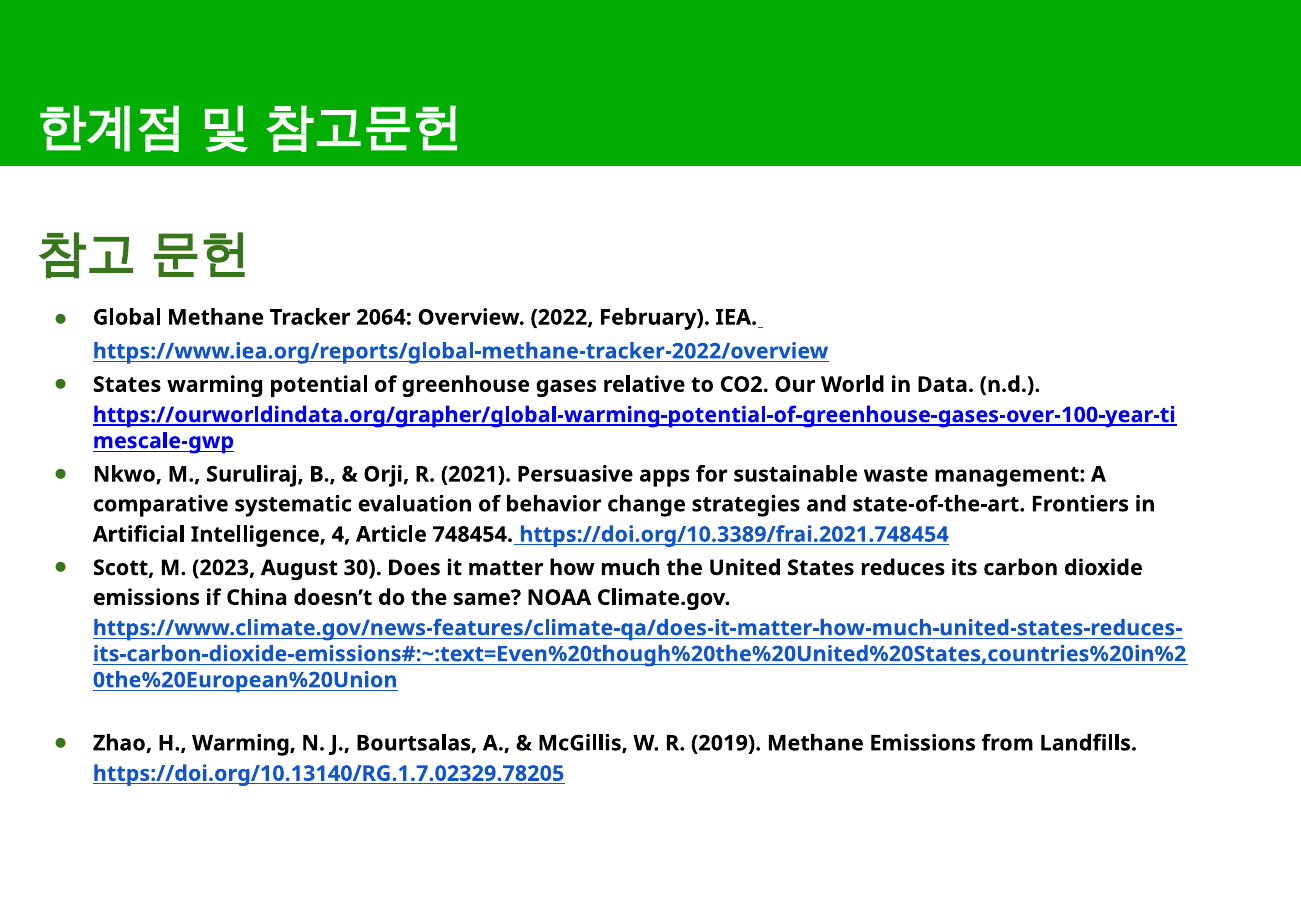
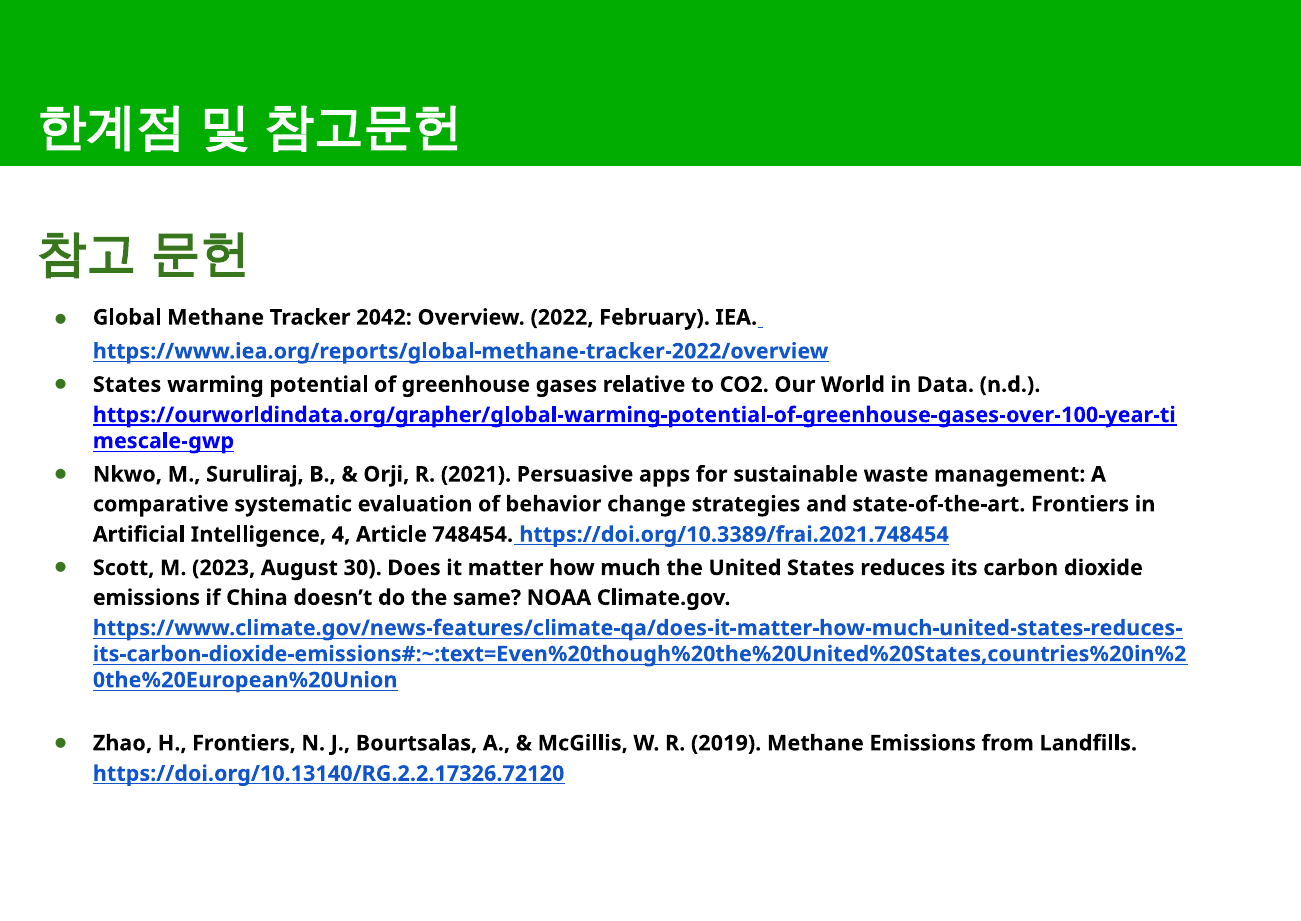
2064: 2064 -> 2042
H Warming: Warming -> Frontiers
https://doi.org/10.13140/RG.1.7.02329.78205: https://doi.org/10.13140/RG.1.7.02329.78205 -> https://doi.org/10.13140/RG.2.2.17326.72120
